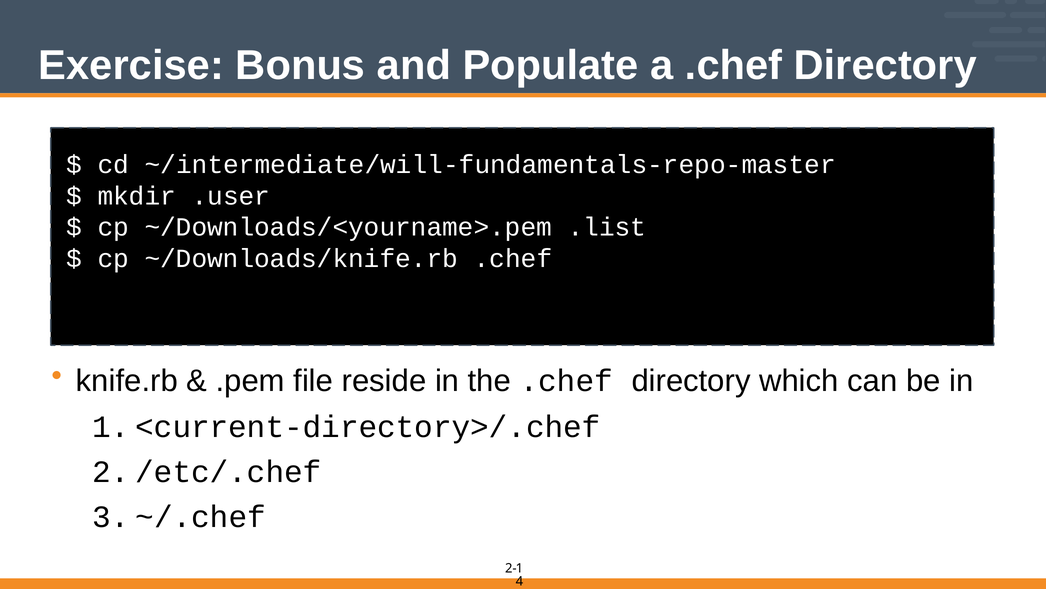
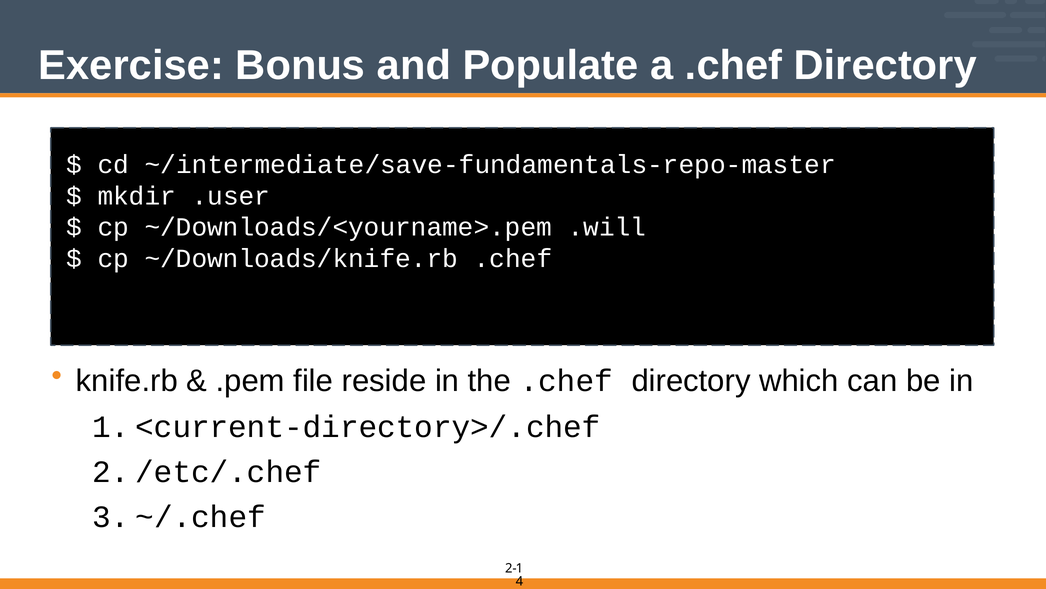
~/intermediate/will-fundamentals-repo-master: ~/intermediate/will-fundamentals-repo-master -> ~/intermediate/save-fundamentals-repo-master
.list: .list -> .will
